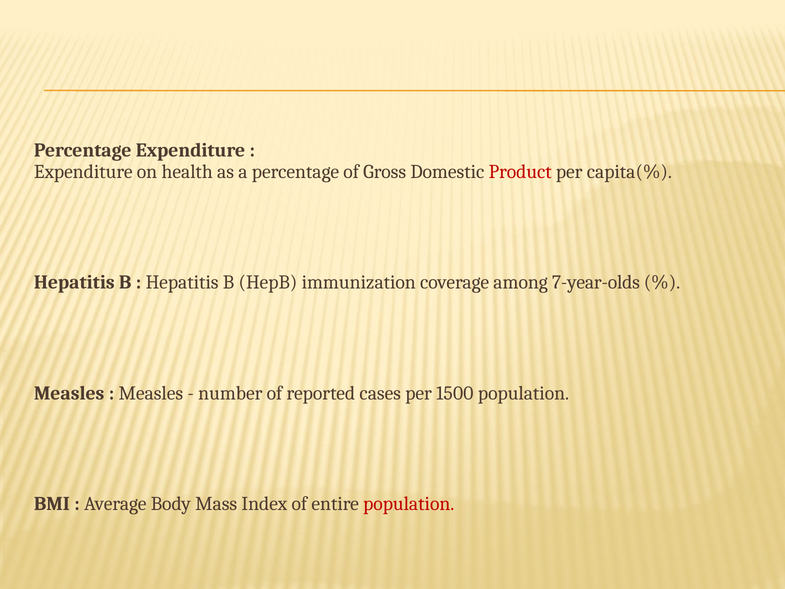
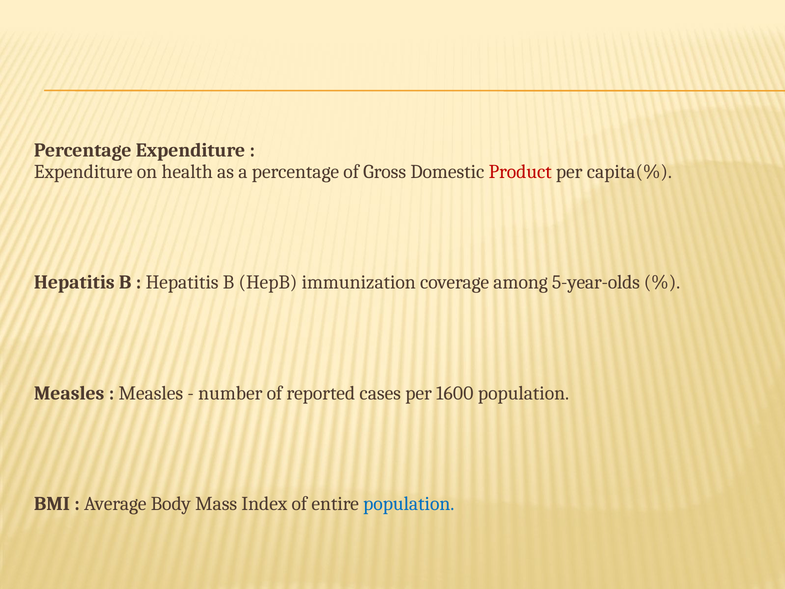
7-year-olds: 7-year-olds -> 5-year-olds
1500: 1500 -> 1600
population at (409, 504) colour: red -> blue
